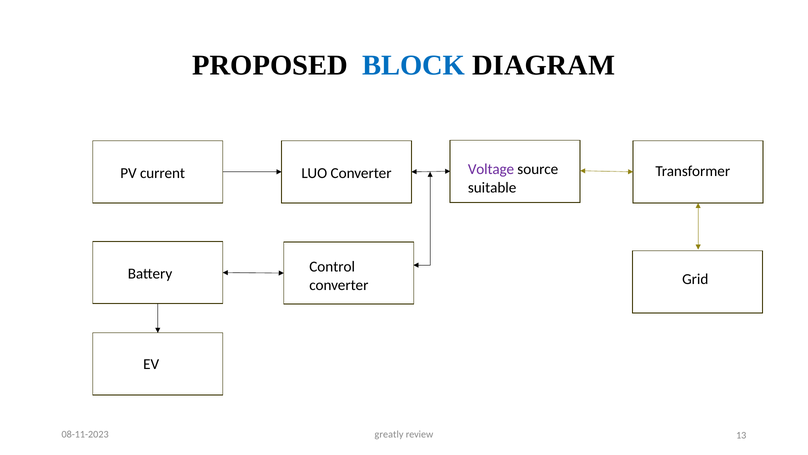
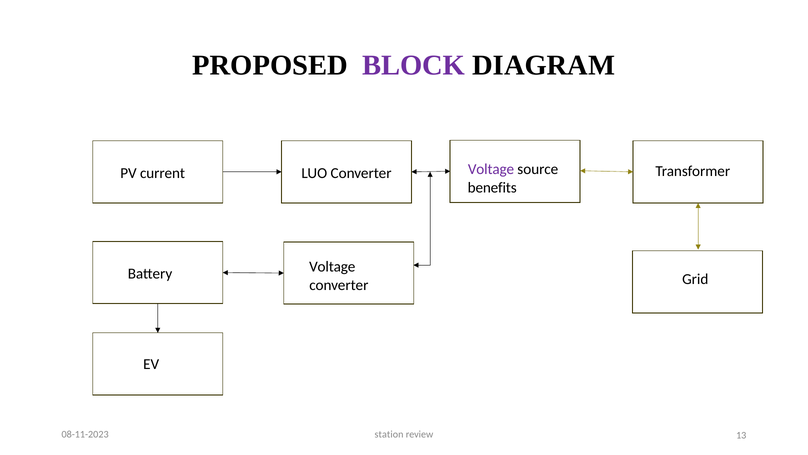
BLOCK colour: blue -> purple
suitable: suitable -> benefits
Control at (332, 267): Control -> Voltage
greatly: greatly -> station
